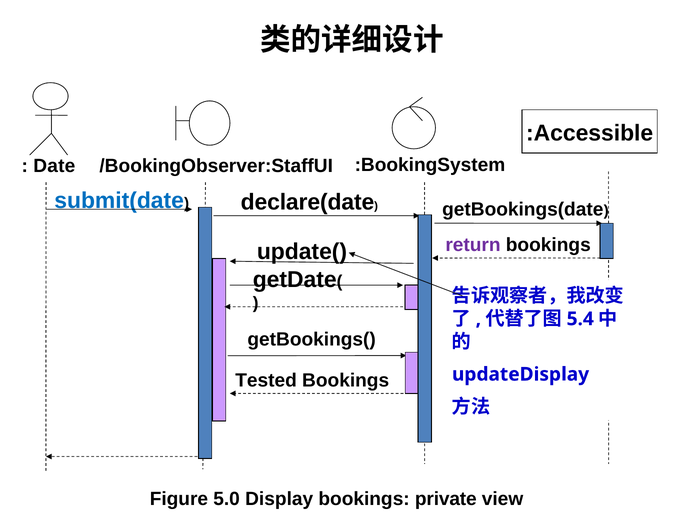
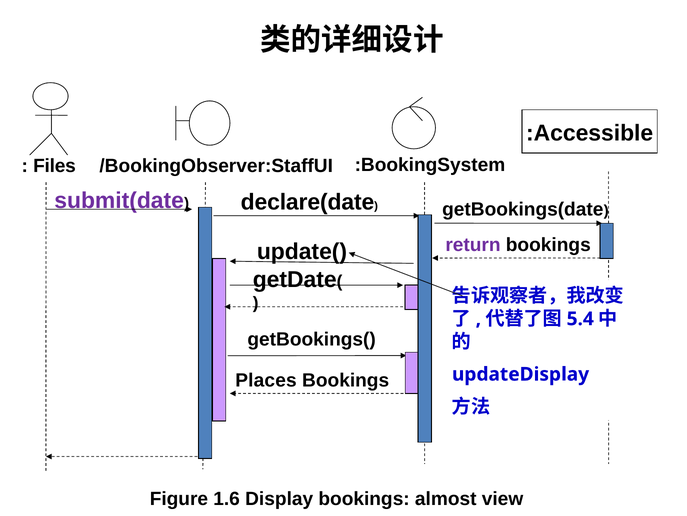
Date: Date -> Files
submit(date colour: blue -> purple
Tested: Tested -> Places
5.0: 5.0 -> 1.6
private: private -> almost
